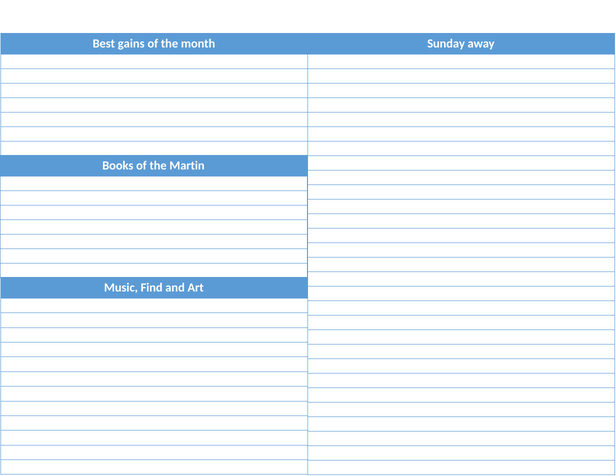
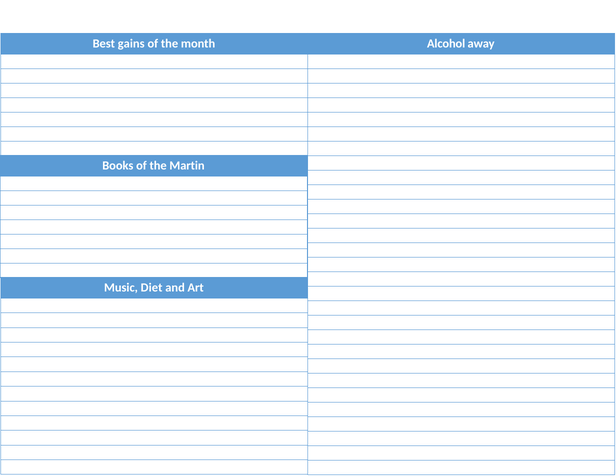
Sunday: Sunday -> Alcohol
Find: Find -> Diet
